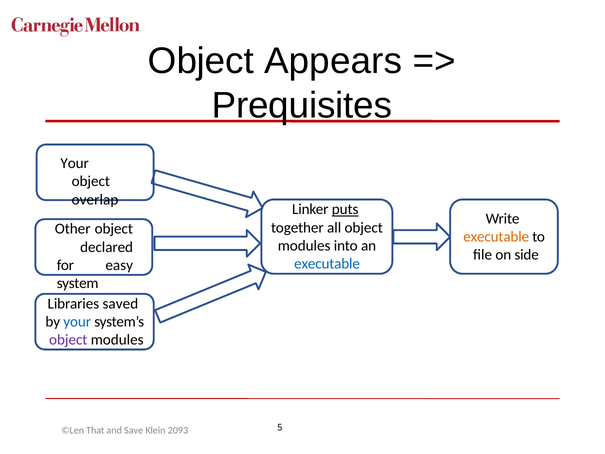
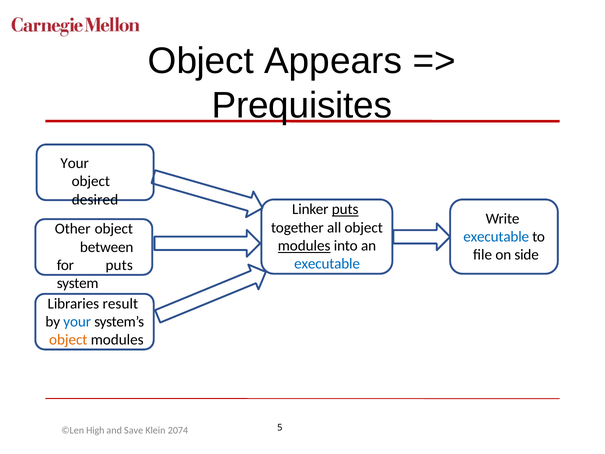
overlap: overlap -> desired
executable at (496, 237) colour: orange -> blue
modules at (304, 246) underline: none -> present
declared: declared -> between
for easy: easy -> puts
saved: saved -> result
object at (68, 340) colour: purple -> orange
That: That -> High
2093: 2093 -> 2074
